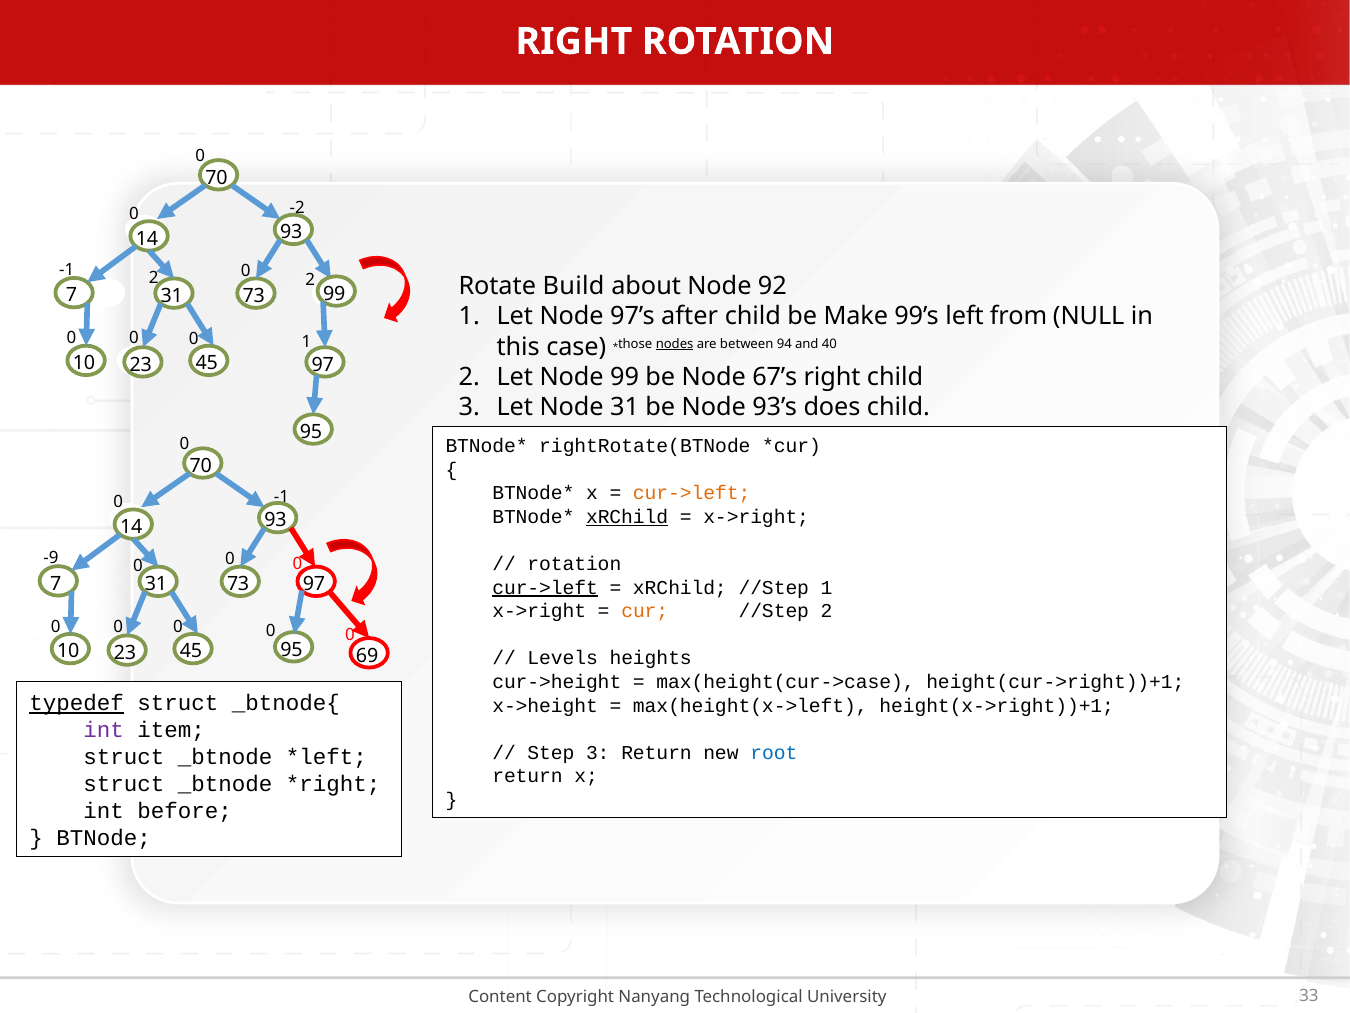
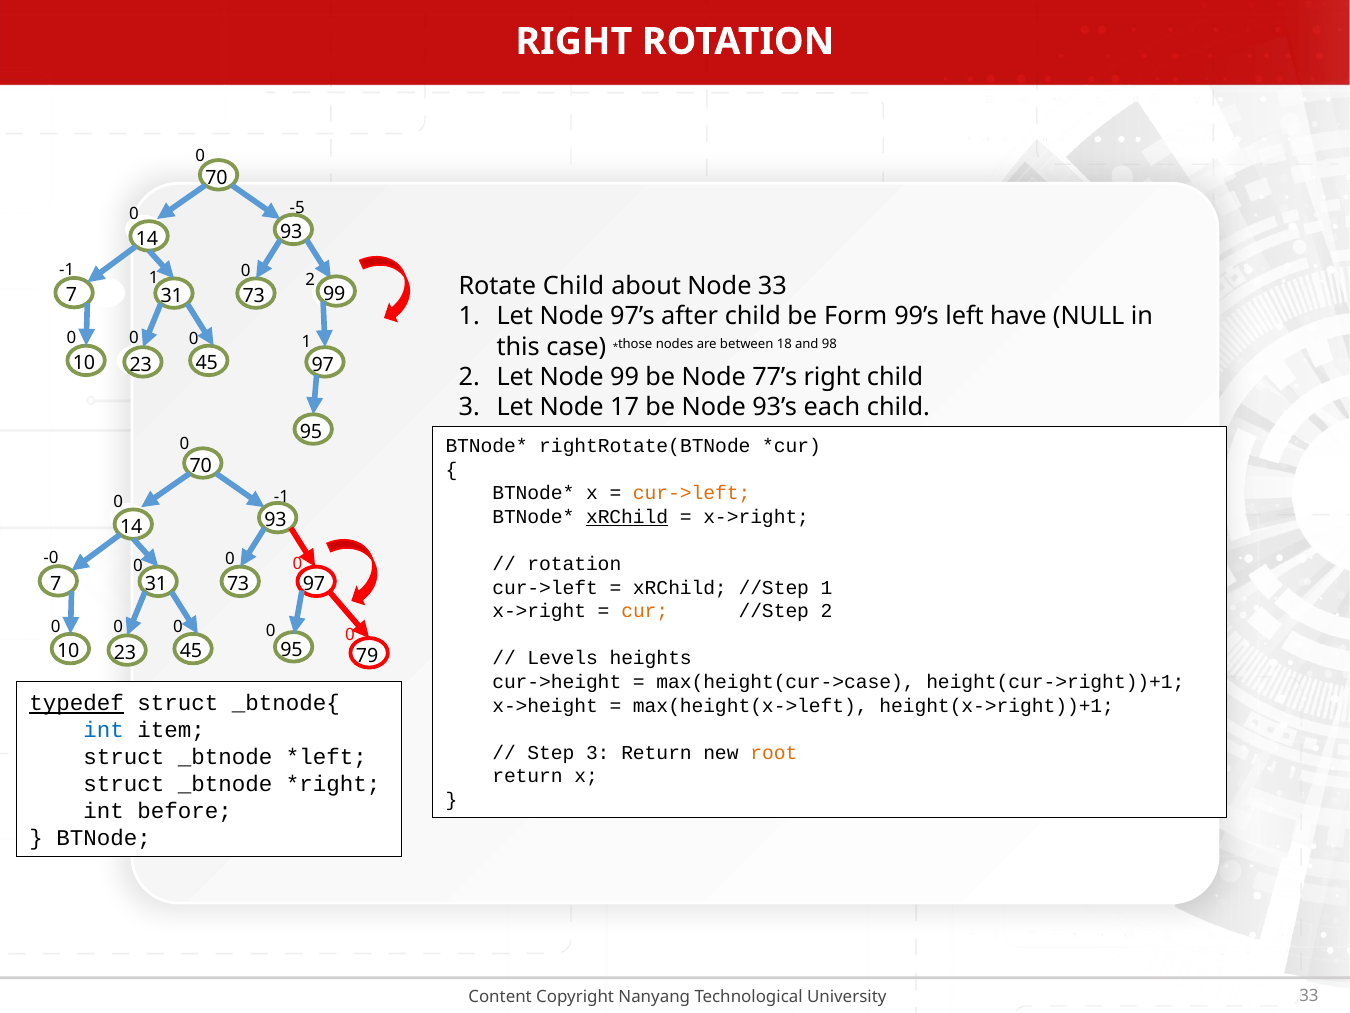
-2: -2 -> -5
-1 2: 2 -> 1
Rotate Build: Build -> Child
Node 92: 92 -> 33
Make: Make -> Form
from: from -> have
nodes underline: present -> none
94: 94 -> 18
40: 40 -> 98
67’s: 67’s -> 77’s
Node 31: 31 -> 17
does: does -> each
-9: -9 -> -0
cur->left at (545, 587) underline: present -> none
69: 69 -> 79
int at (104, 730) colour: purple -> blue
root colour: blue -> orange
